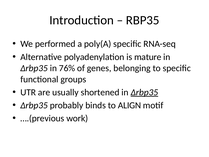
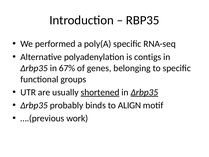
mature: mature -> contigs
76%: 76% -> 67%
shortened underline: none -> present
